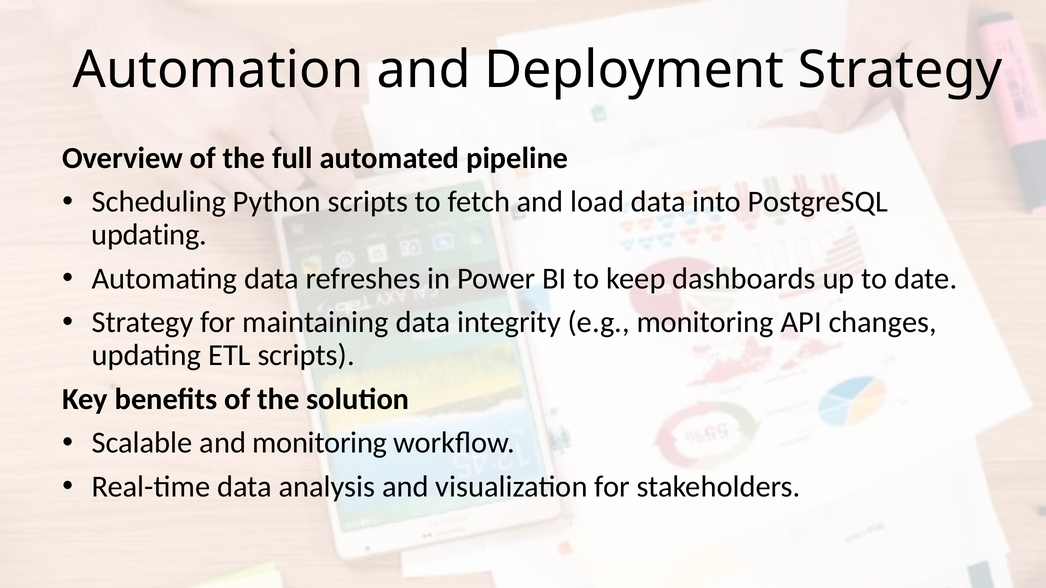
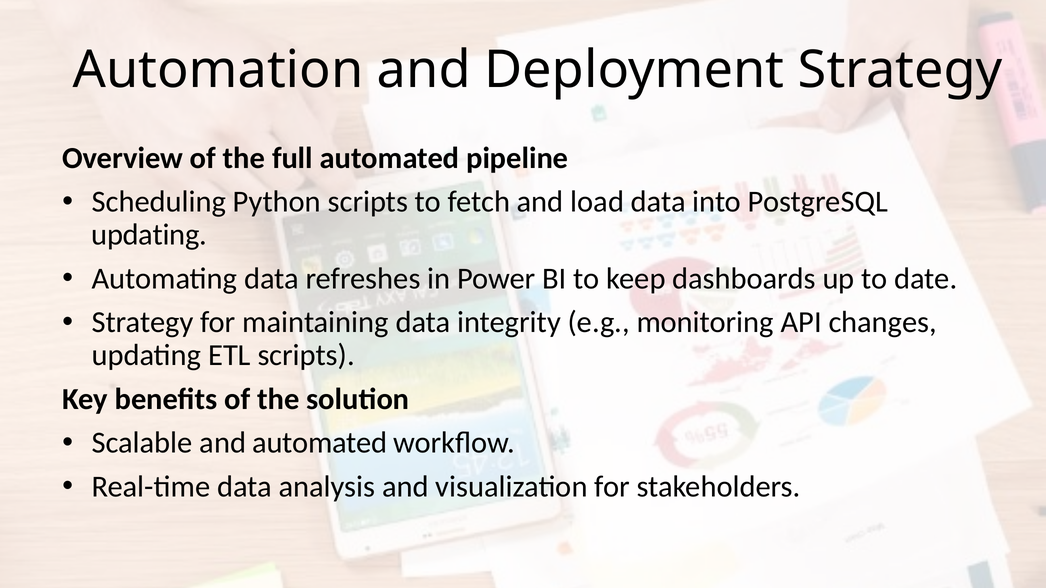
and monitoring: monitoring -> automated
